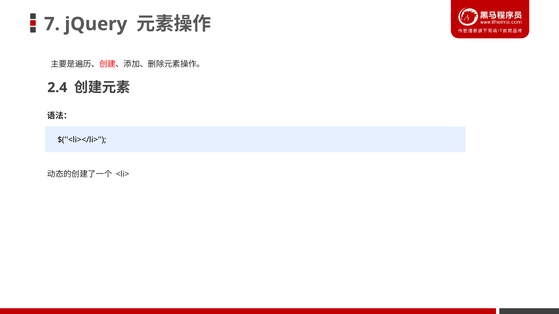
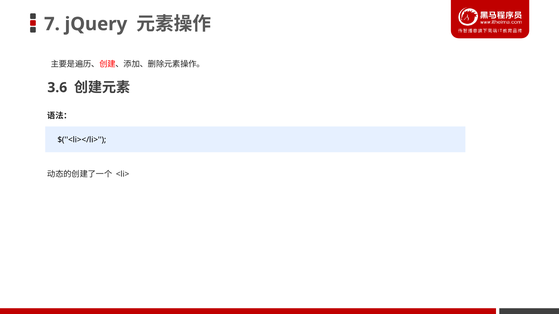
2.4: 2.4 -> 3.6
